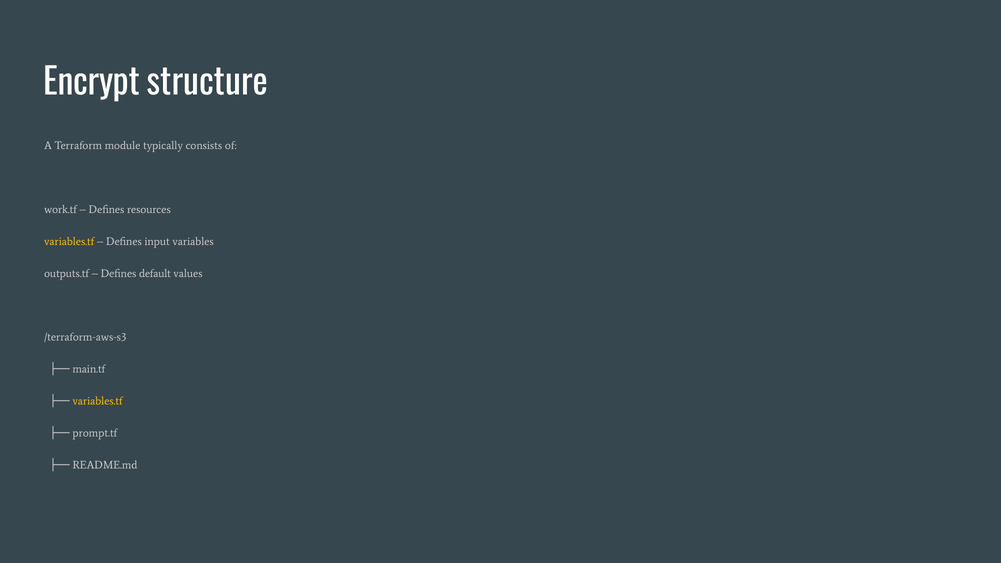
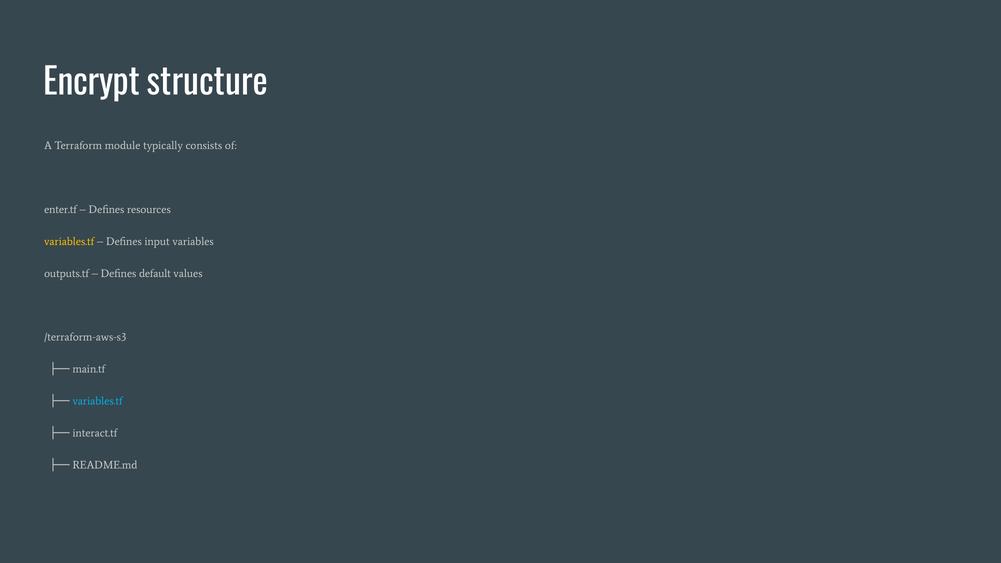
work.tf: work.tf -> enter.tf
variables.tf at (98, 401) colour: yellow -> light blue
prompt.tf: prompt.tf -> interact.tf
